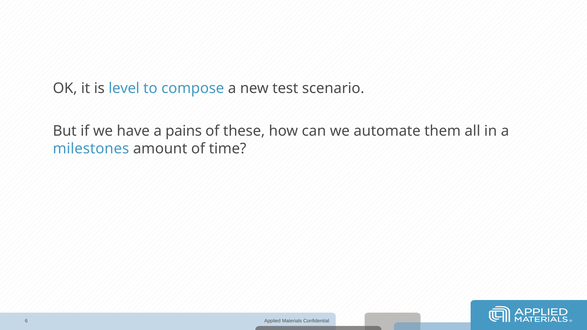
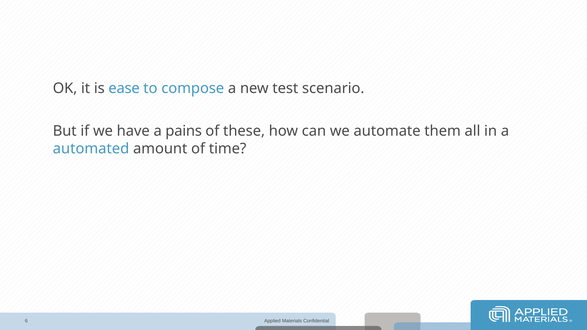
level: level -> ease
milestones: milestones -> automated
